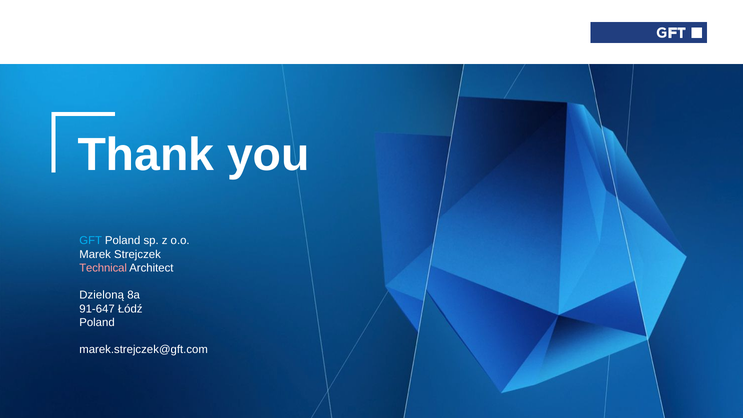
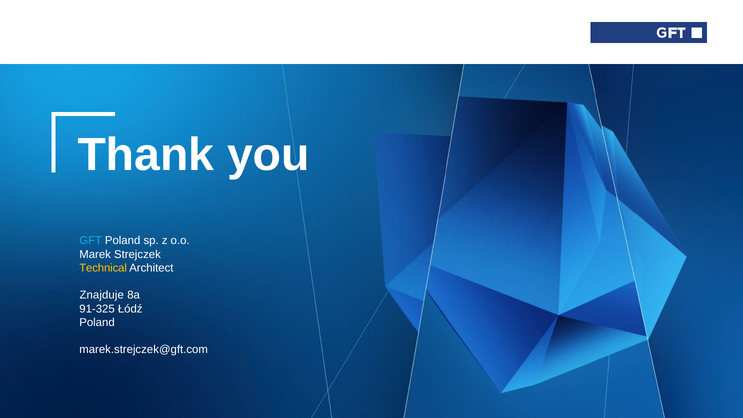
Technical colour: pink -> yellow
Dzieloną: Dzieloną -> Znajduje
91-647: 91-647 -> 91-325
